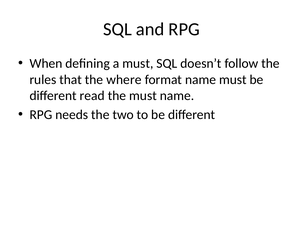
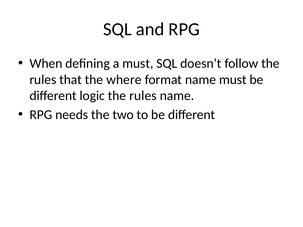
read: read -> logic
must at (143, 96): must -> rules
